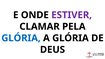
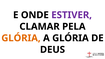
GLÓRIA at (21, 38) colour: blue -> orange
